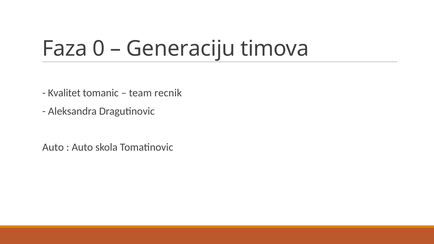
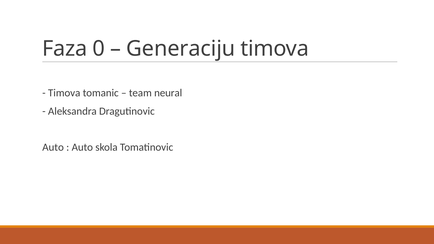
Kvalitet at (64, 93): Kvalitet -> Timova
recnik: recnik -> neural
